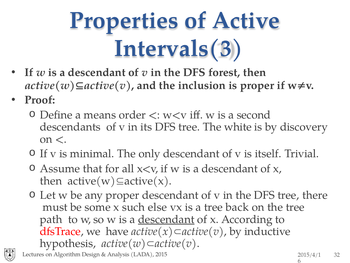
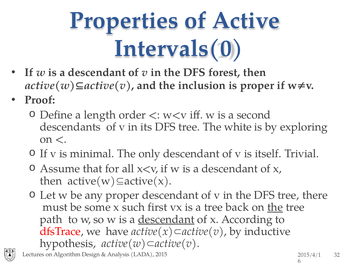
Intervals(3: Intervals(3 -> Intervals(0
means: means -> length
discovery: discovery -> exploring
else: else -> first
the at (275, 207) underline: none -> present
